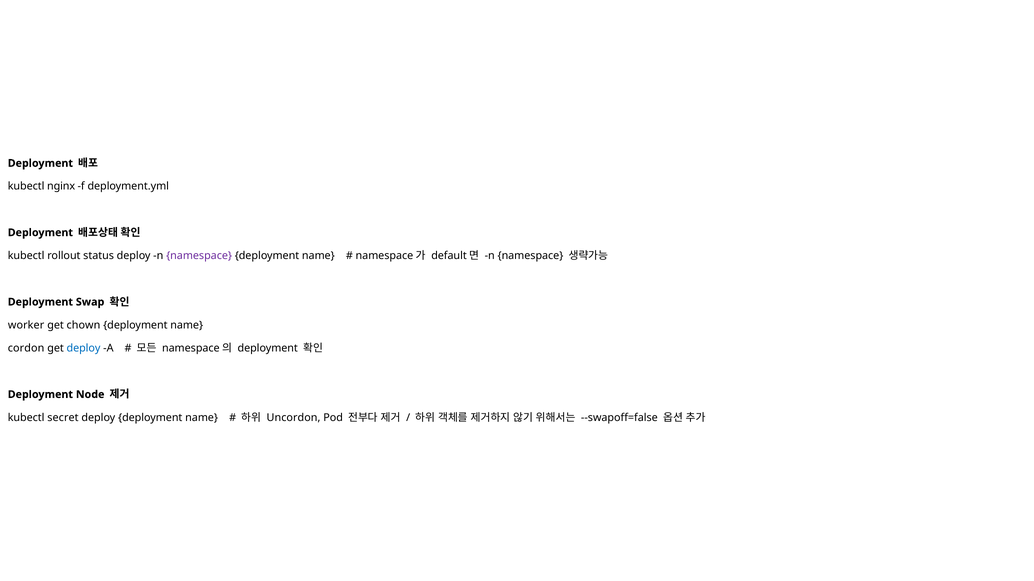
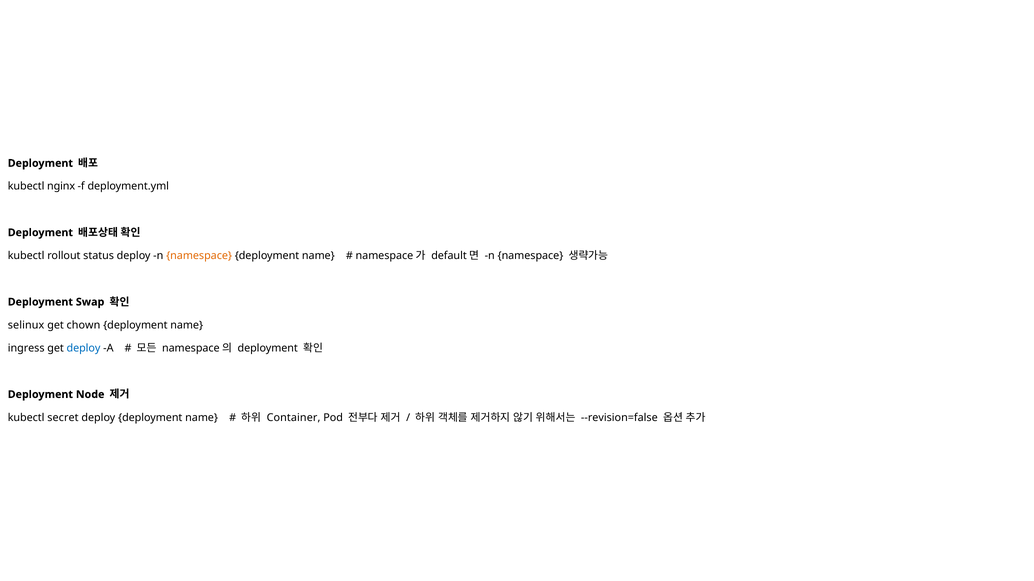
namespace at (199, 256) colour: purple -> orange
worker: worker -> selinux
cordon: cordon -> ingress
Uncordon: Uncordon -> Container
--swapoff=false: --swapoff=false -> --revision=false
